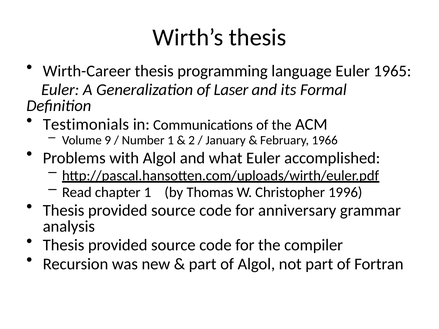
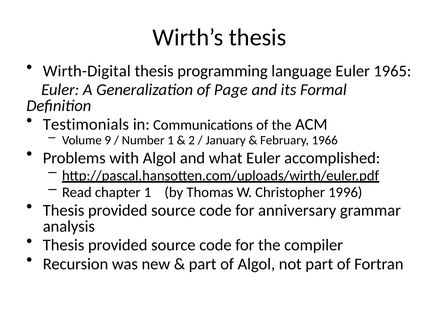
Wirth-Career: Wirth-Career -> Wirth-Digital
Laser: Laser -> Page
